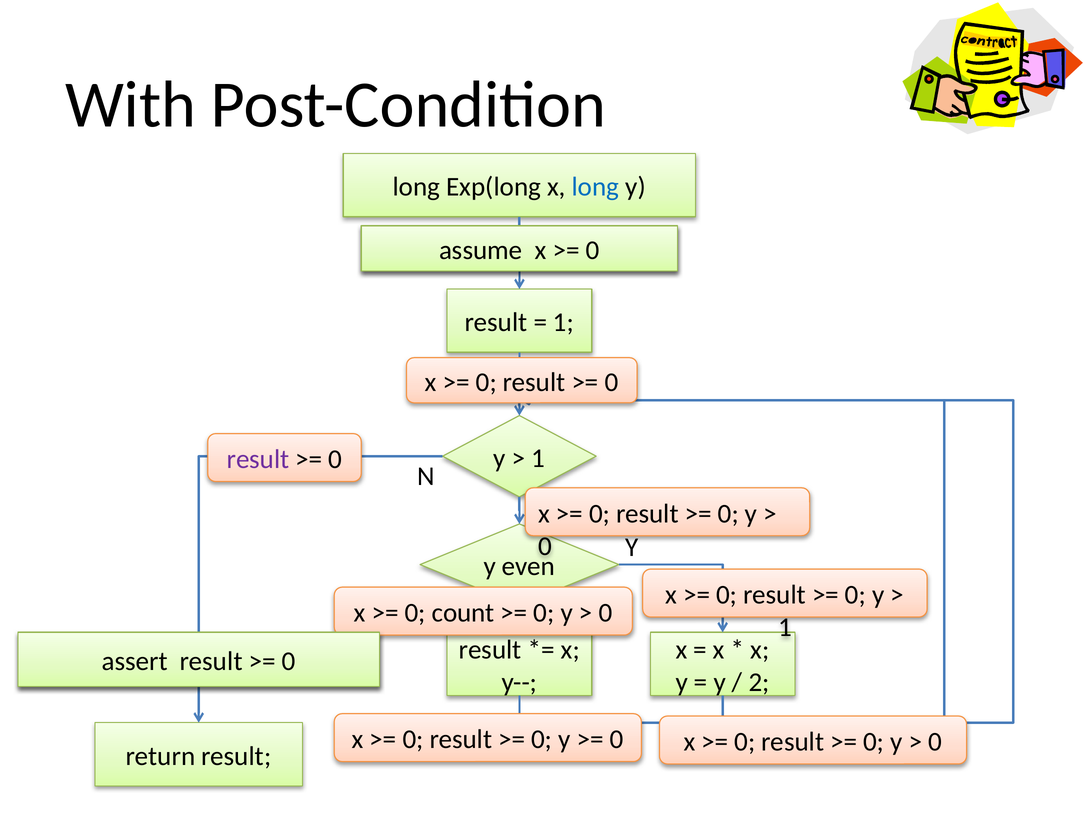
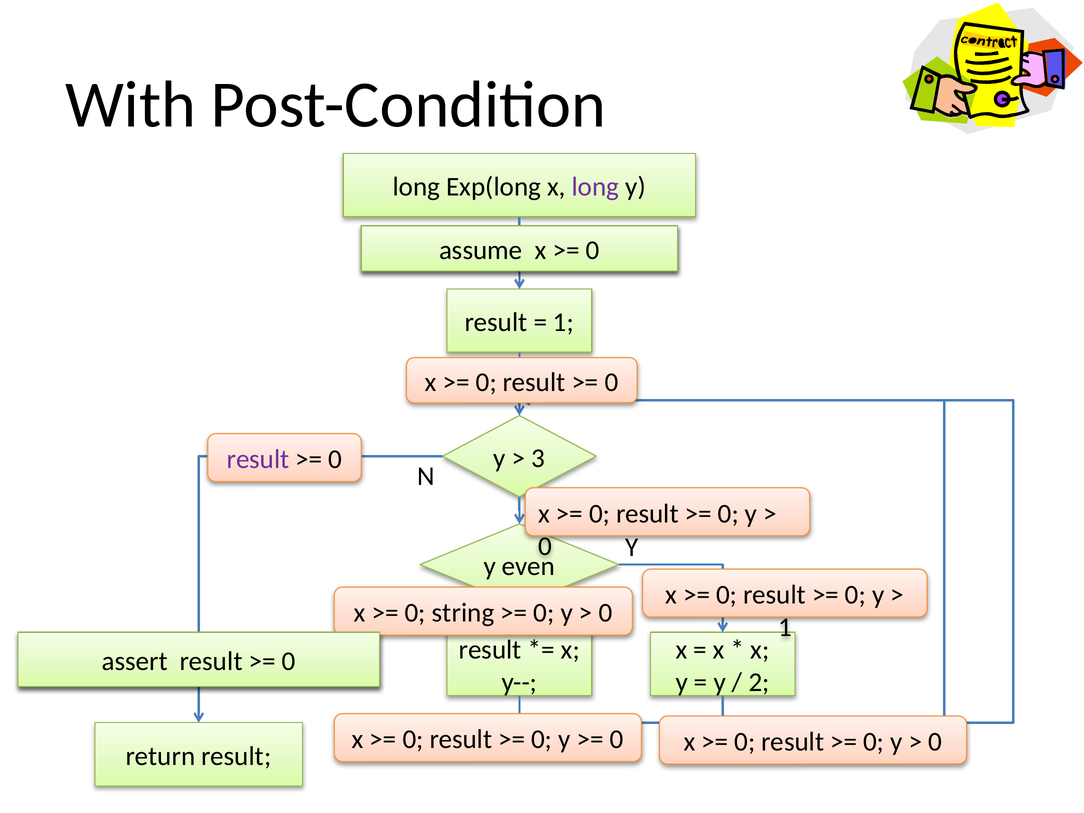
long at (595, 187) colour: blue -> purple
1 at (538, 458): 1 -> 3
count: count -> string
